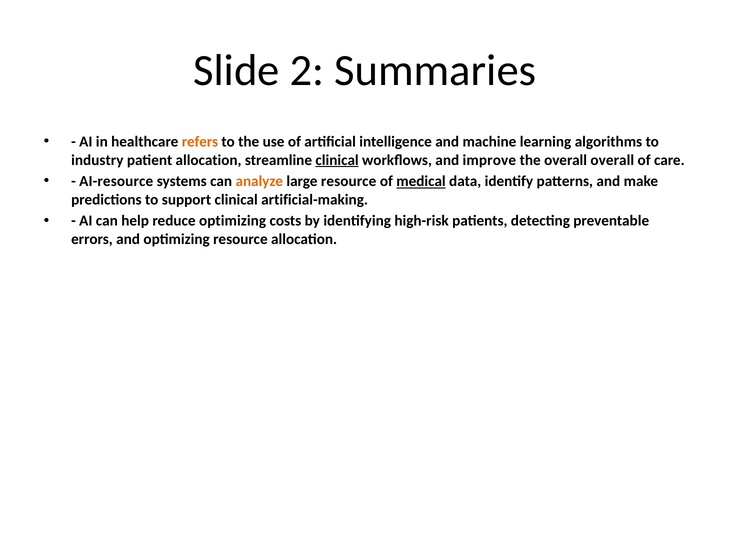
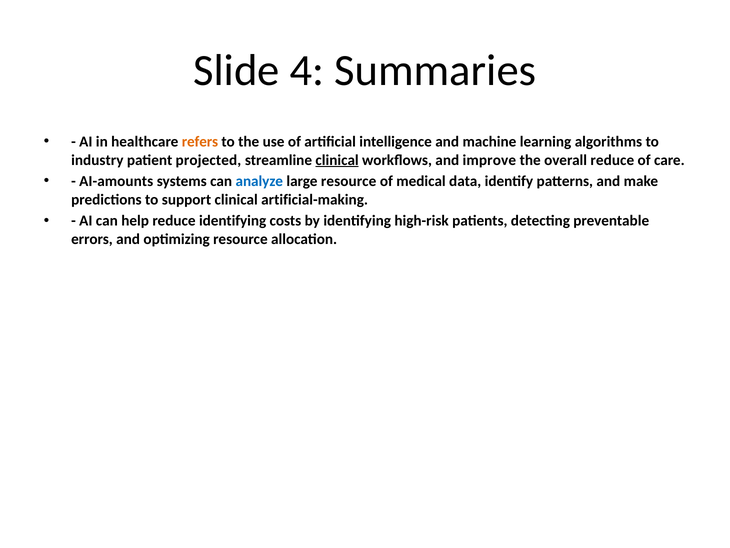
2: 2 -> 4
patient allocation: allocation -> projected
overall overall: overall -> reduce
AI-resource: AI-resource -> AI-amounts
analyze colour: orange -> blue
medical underline: present -> none
reduce optimizing: optimizing -> identifying
